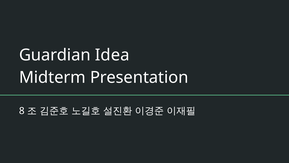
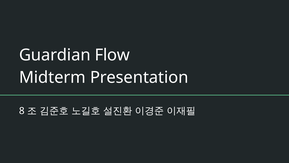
Idea: Idea -> Flow
